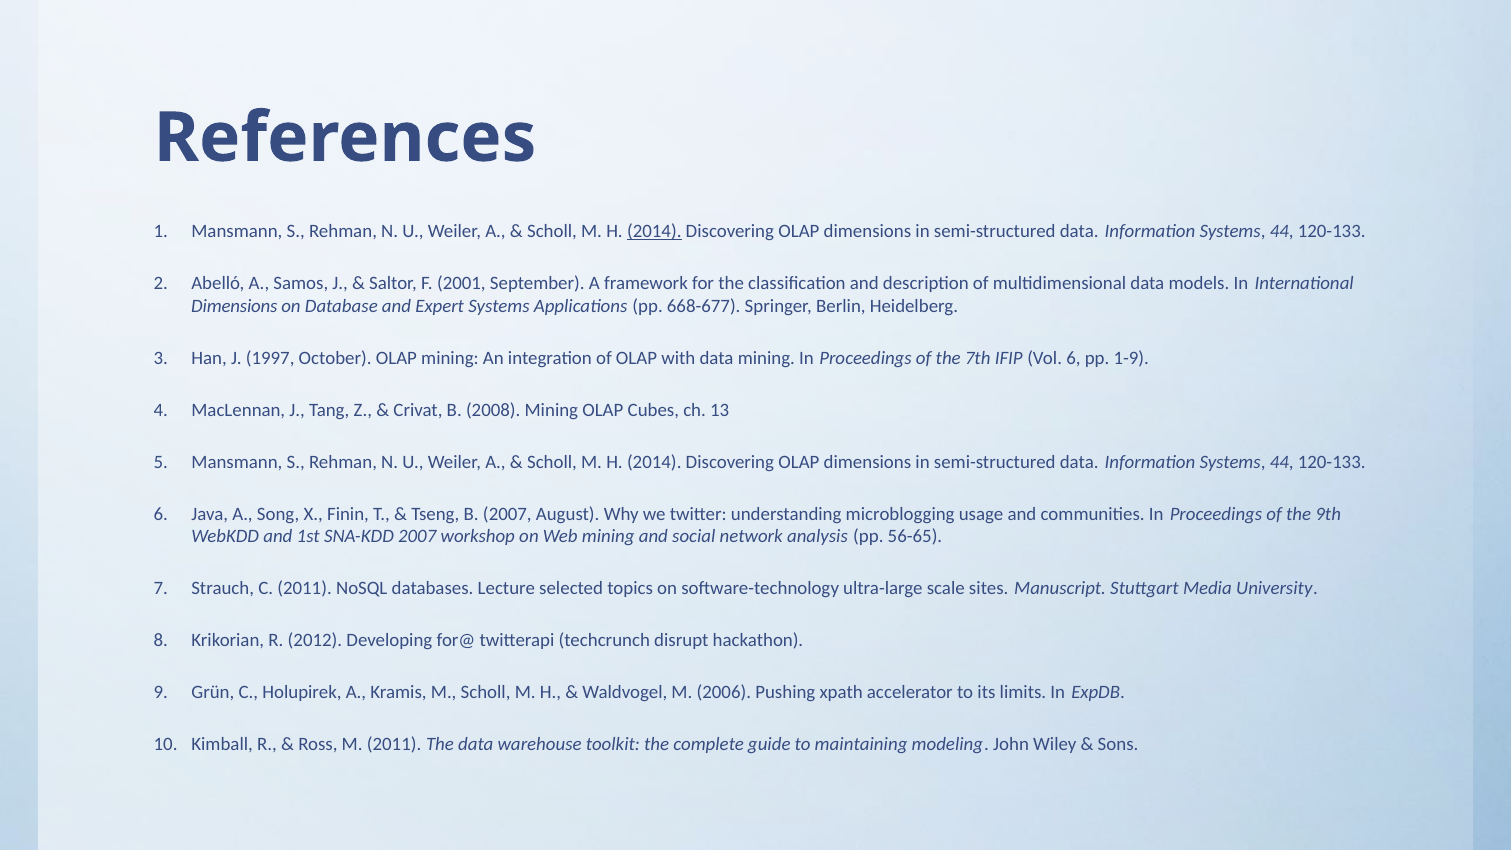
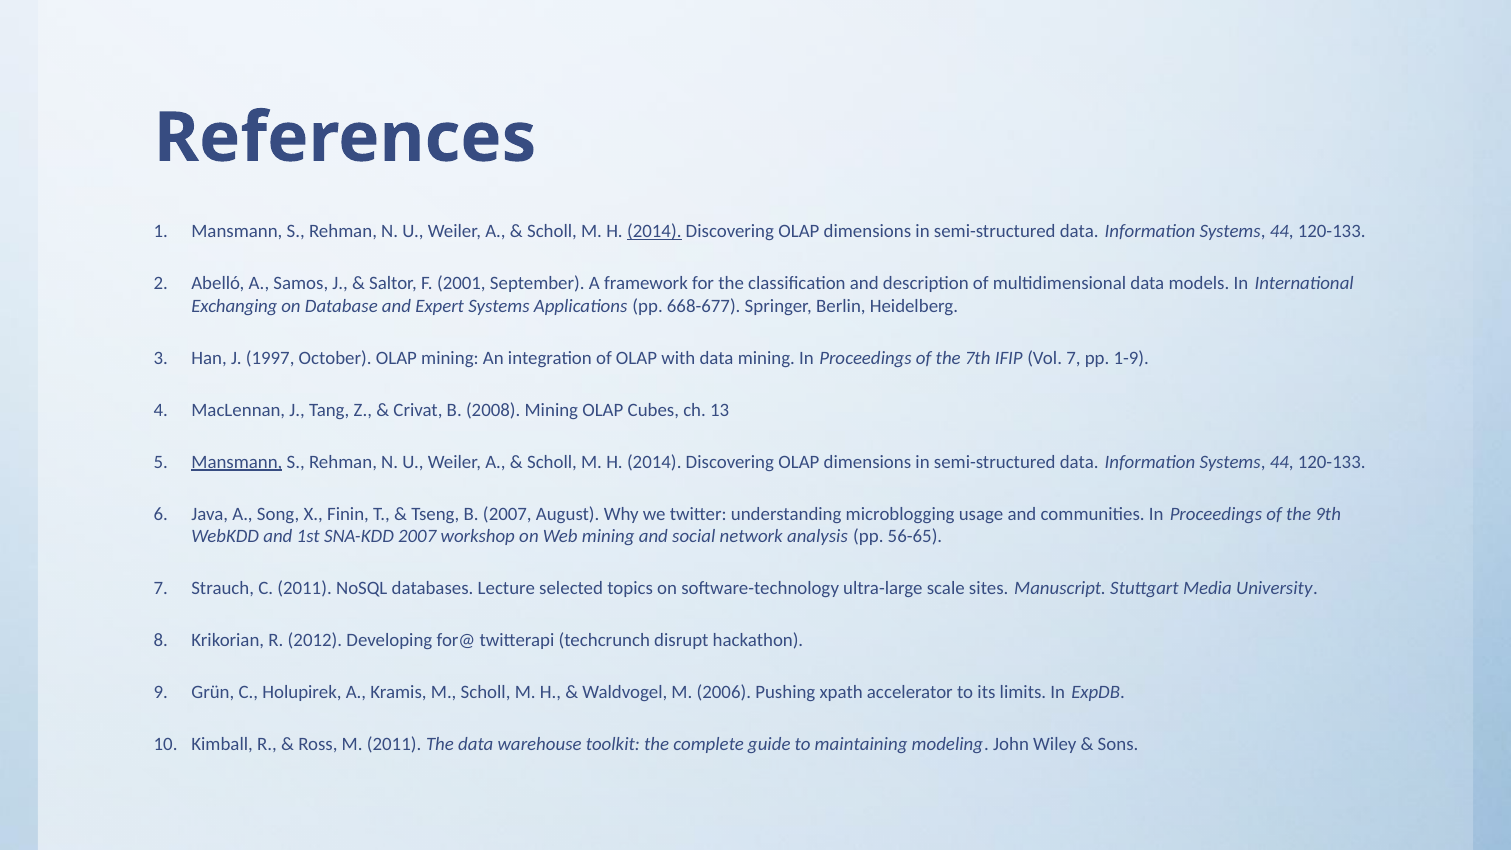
Dimensions at (234, 306): Dimensions -> Exchanging
Vol 6: 6 -> 7
Mansmann at (237, 462) underline: none -> present
